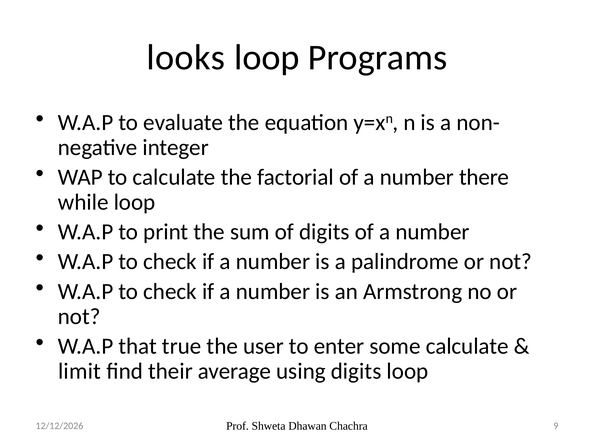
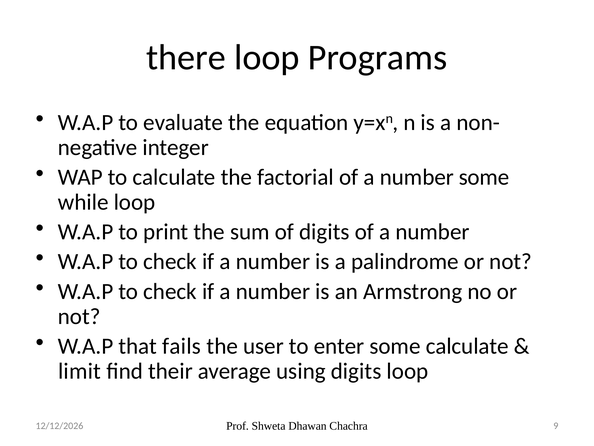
looks: looks -> there
number there: there -> some
true: true -> fails
